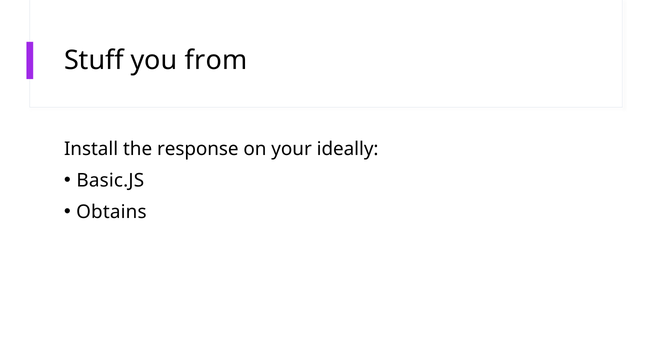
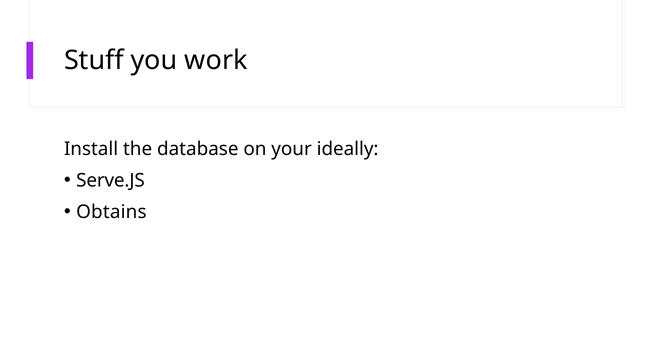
from: from -> work
response: response -> database
Basic.JS: Basic.JS -> Serve.JS
